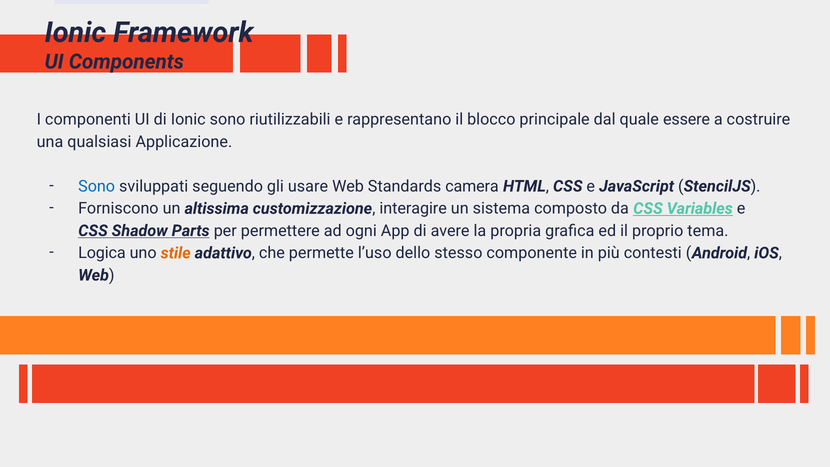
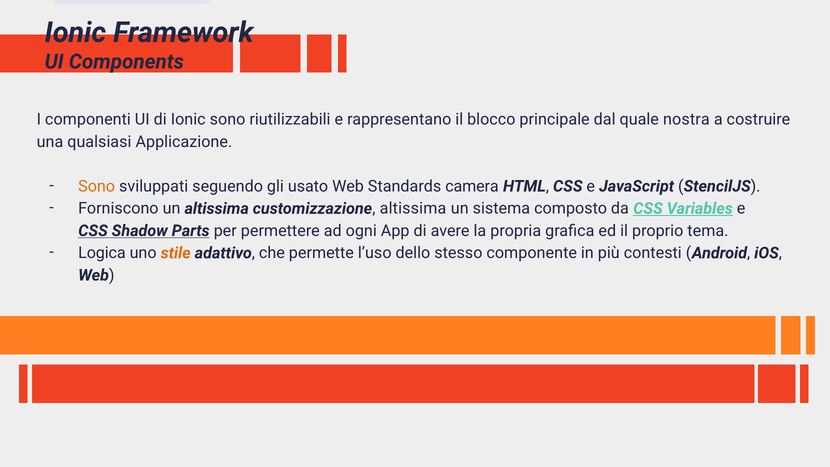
essere: essere -> nostra
Sono at (97, 186) colour: blue -> orange
usare: usare -> usato
customizzazione interagire: interagire -> altissima
